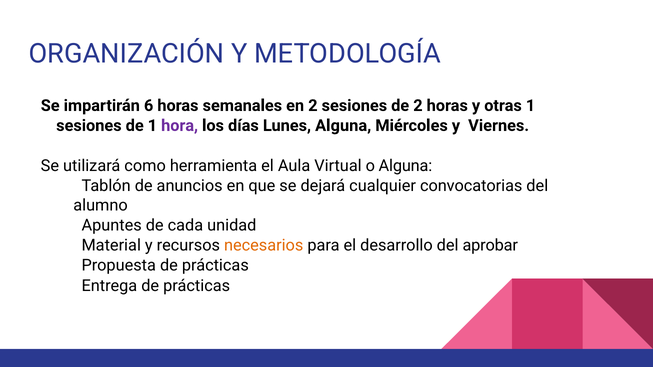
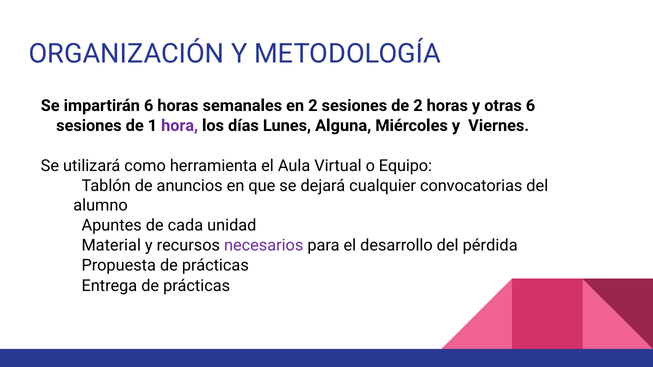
otras 1: 1 -> 6
o Alguna: Alguna -> Equipo
necesarios colour: orange -> purple
aprobar: aprobar -> pérdida
